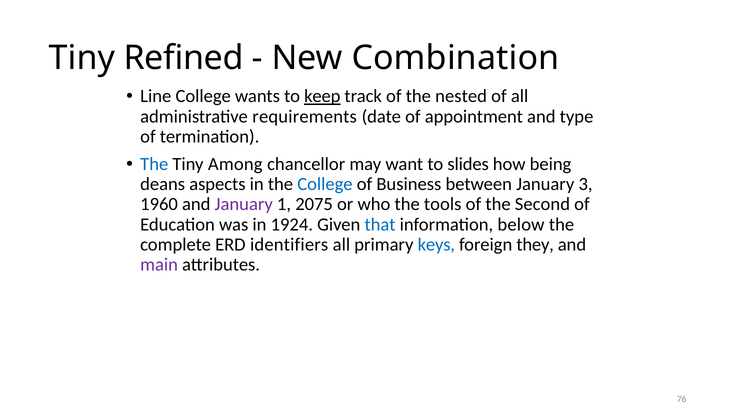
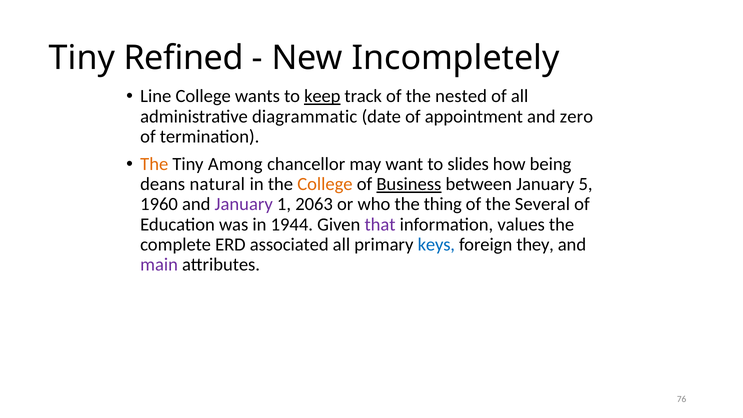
Combination: Combination -> Incompletely
requirements: requirements -> diagrammatic
type: type -> zero
The at (154, 164) colour: blue -> orange
aspects: aspects -> natural
College at (325, 184) colour: blue -> orange
Business underline: none -> present
3: 3 -> 5
2075: 2075 -> 2063
tools: tools -> thing
Second: Second -> Several
1924: 1924 -> 1944
that colour: blue -> purple
below: below -> values
identifiers: identifiers -> associated
